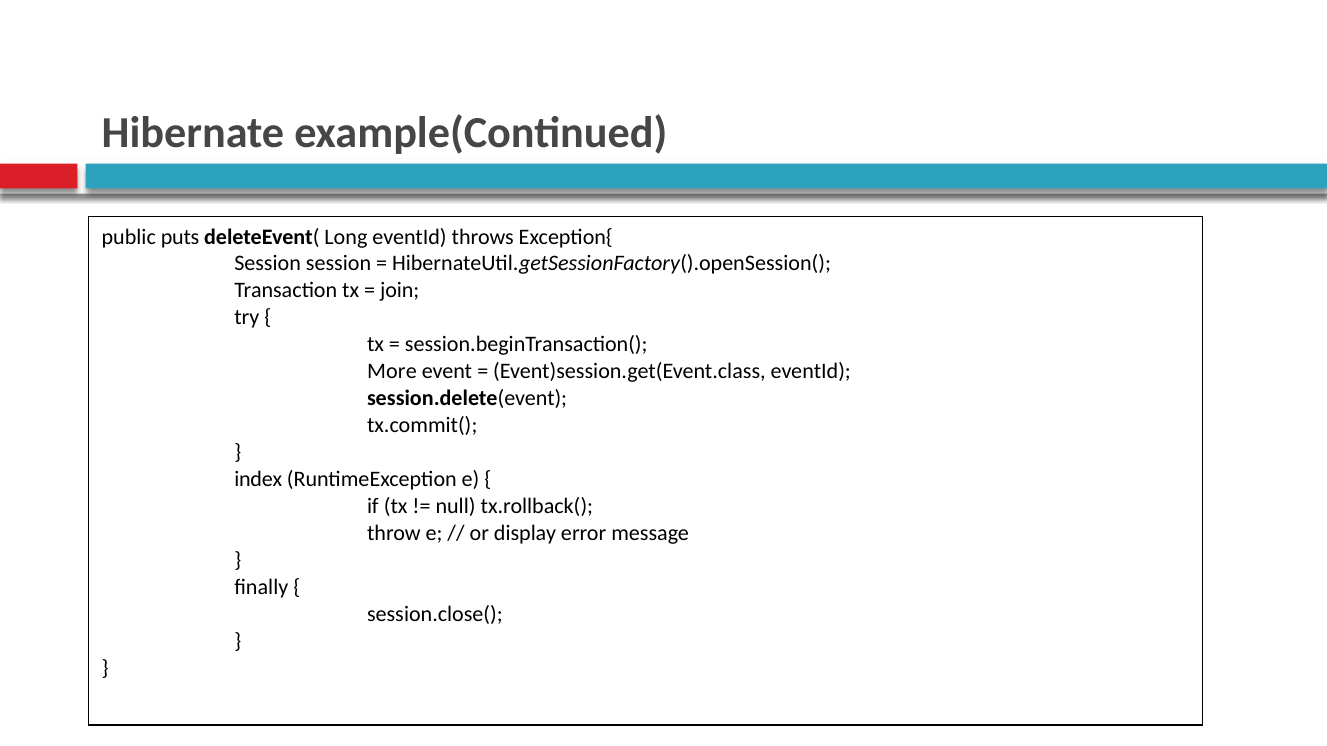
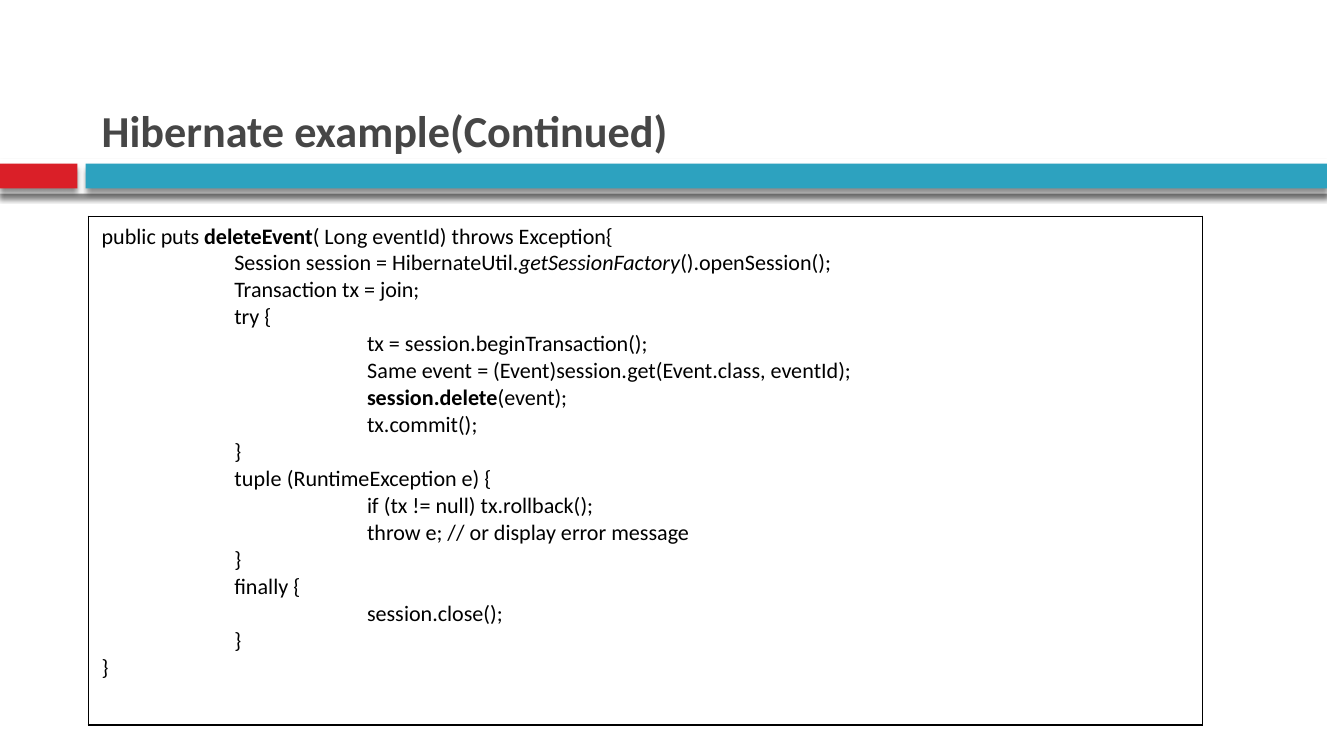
More: More -> Same
index: index -> tuple
